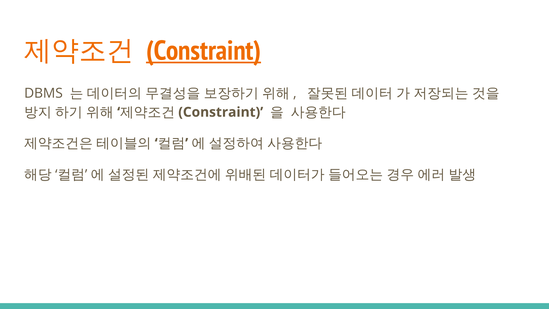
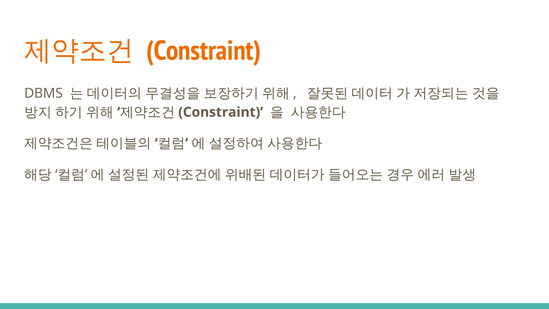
Constraint underline: present -> none
